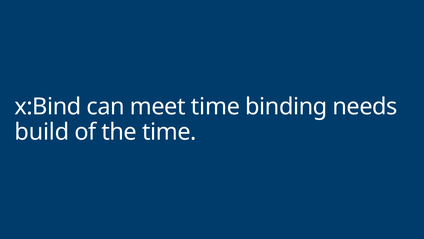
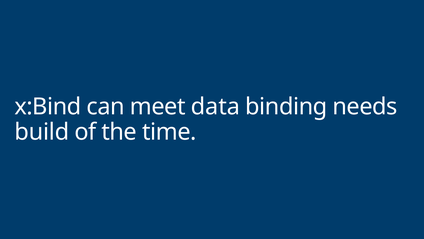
meet time: time -> data
